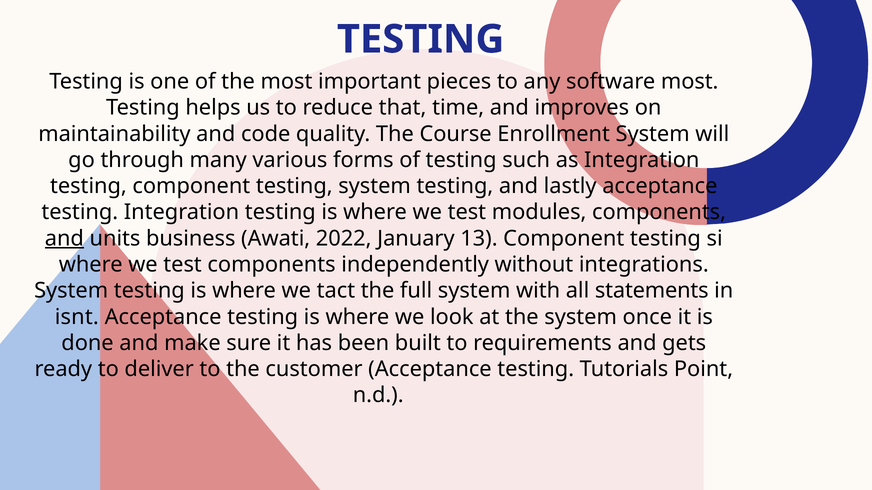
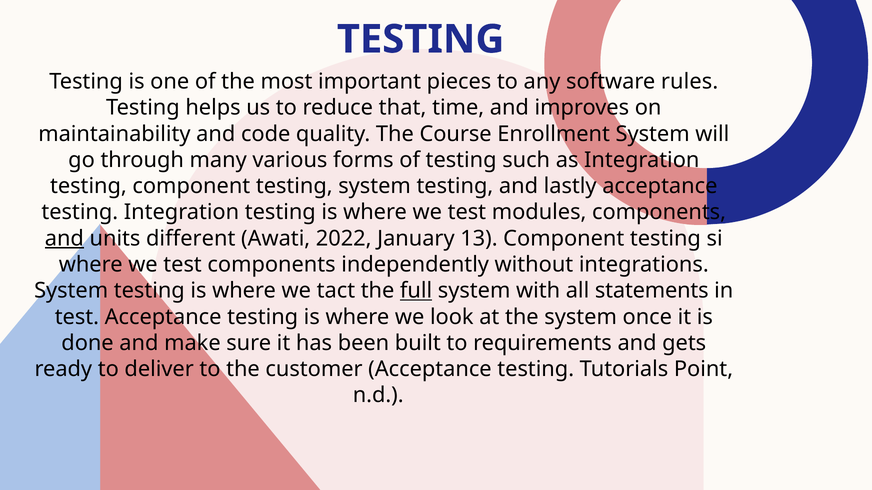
software most: most -> rules
business: business -> different
full underline: none -> present
isnt at (77, 317): isnt -> test
